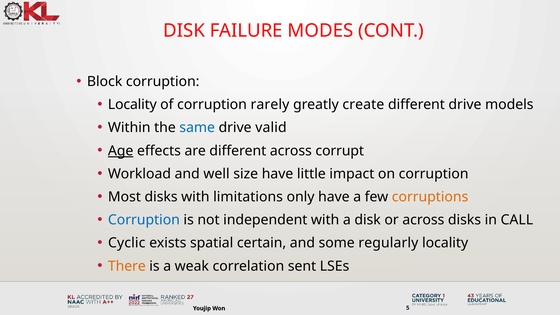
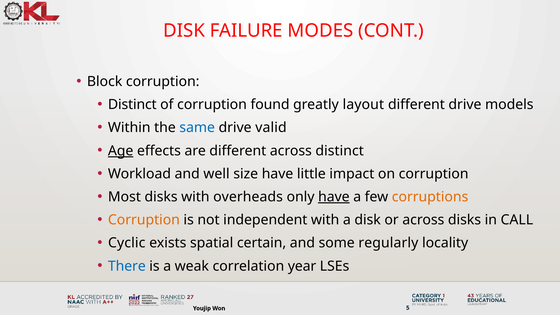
Locality at (132, 105): Locality -> Distinct
rarely: rarely -> found
create: create -> layout
across corrupt: corrupt -> distinct
limitations: limitations -> overheads
have at (334, 197) underline: none -> present
Corruption at (144, 220) colour: blue -> orange
There colour: orange -> blue
sent: sent -> year
